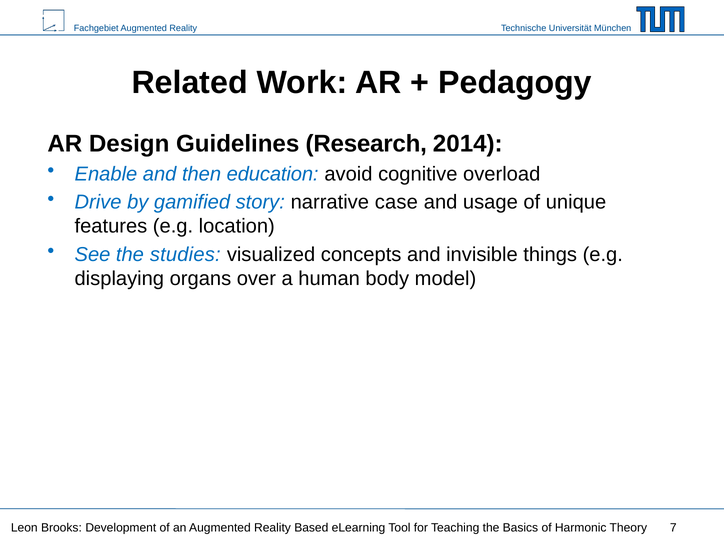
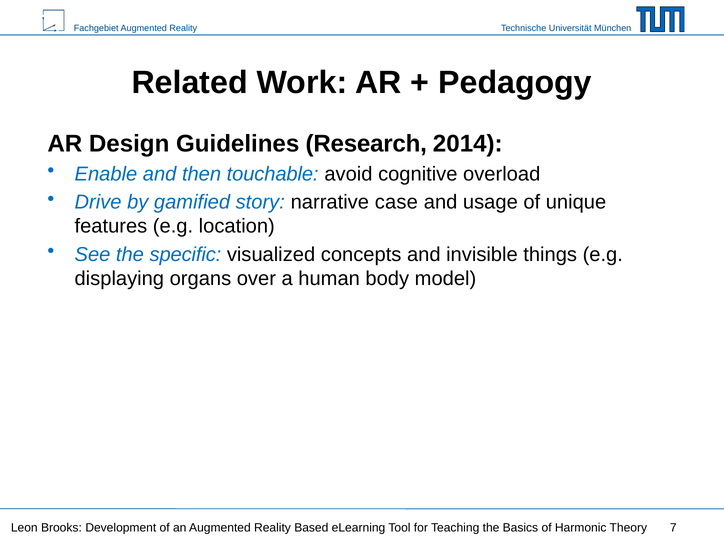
education: education -> touchable
studies: studies -> specific
